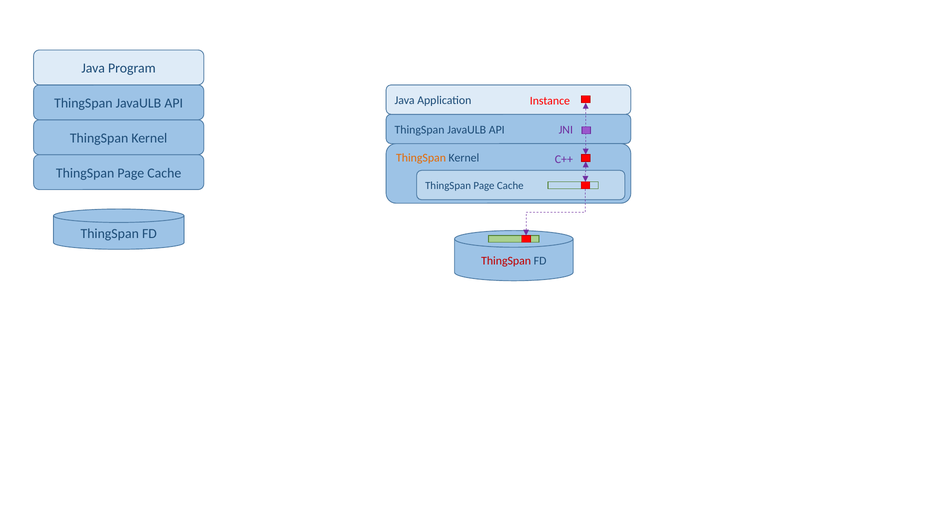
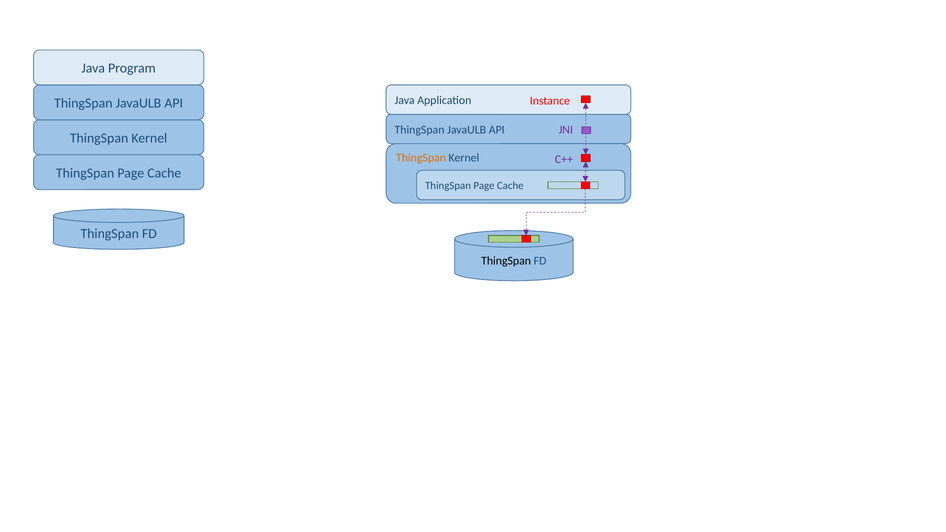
ThingSpan at (506, 261) colour: red -> black
